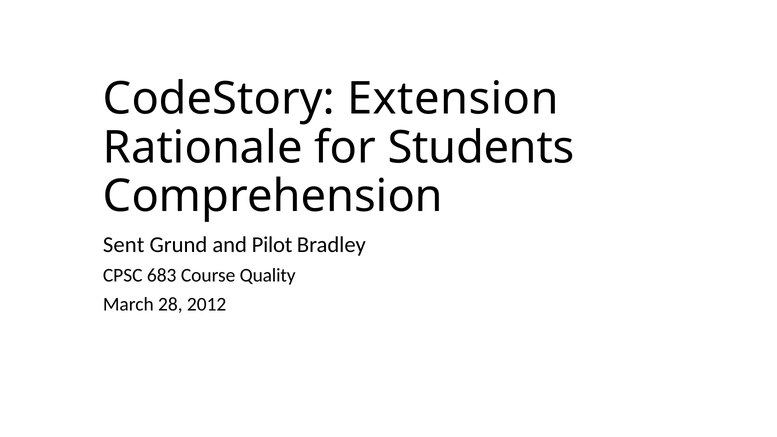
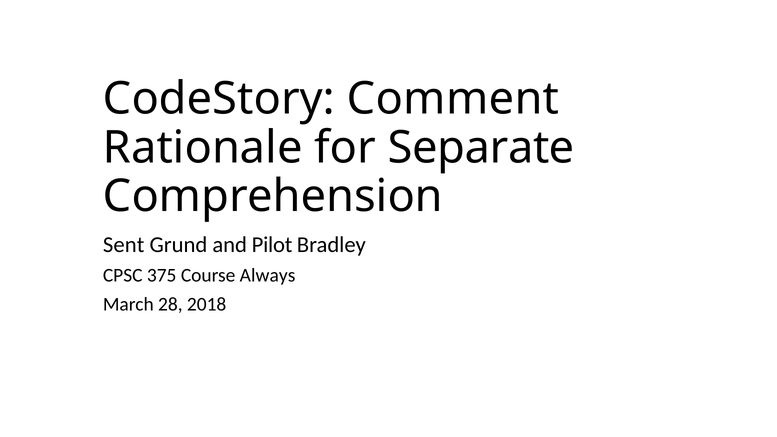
Extension: Extension -> Comment
Students: Students -> Separate
683: 683 -> 375
Quality: Quality -> Always
2012: 2012 -> 2018
